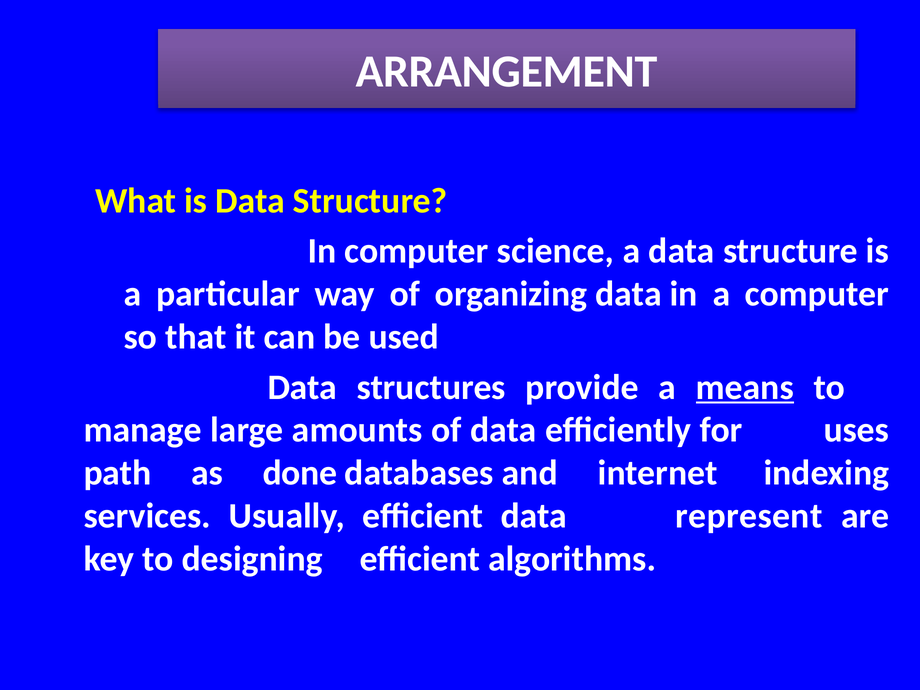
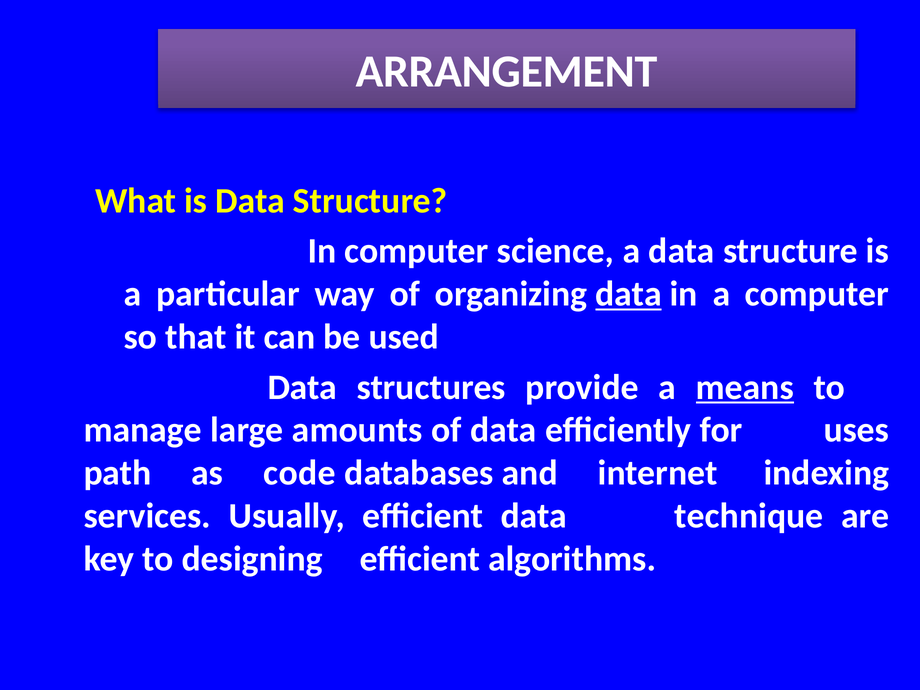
data at (629, 294) underline: none -> present
done: done -> code
represent: represent -> technique
